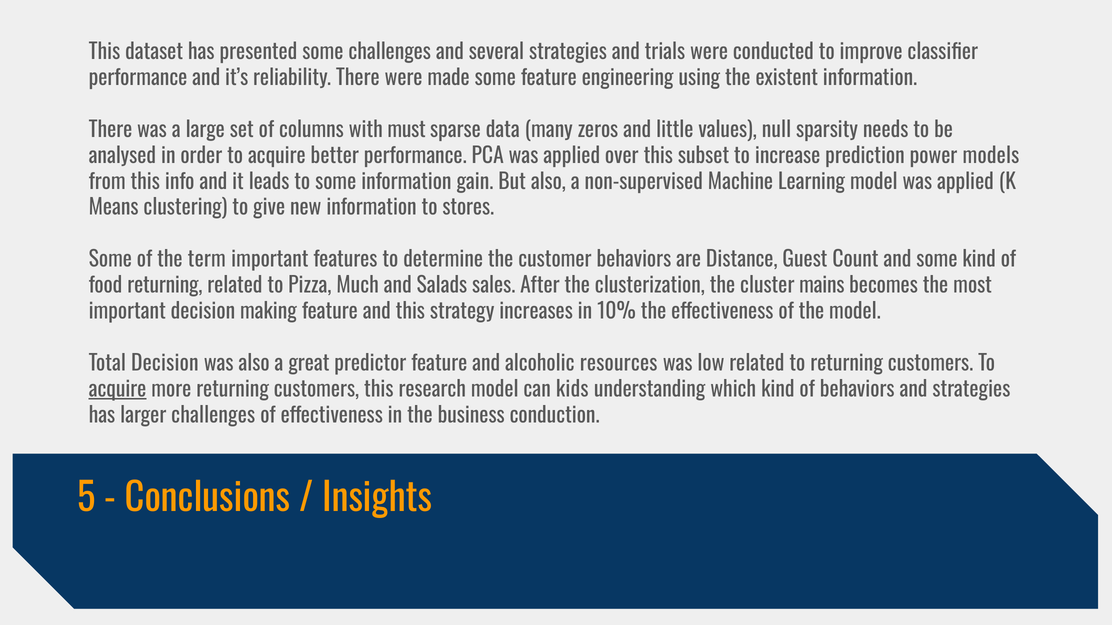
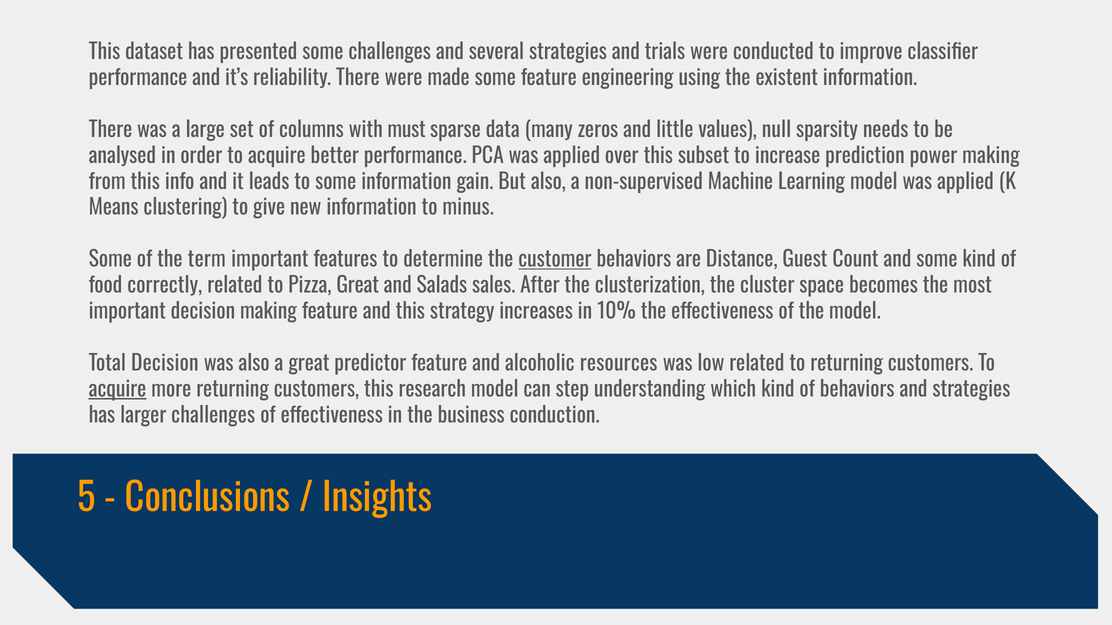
power models: models -> making
stores: stores -> minus
customer underline: none -> present
food returning: returning -> correctly
Pizza Much: Much -> Great
mains: mains -> space
kids: kids -> step
